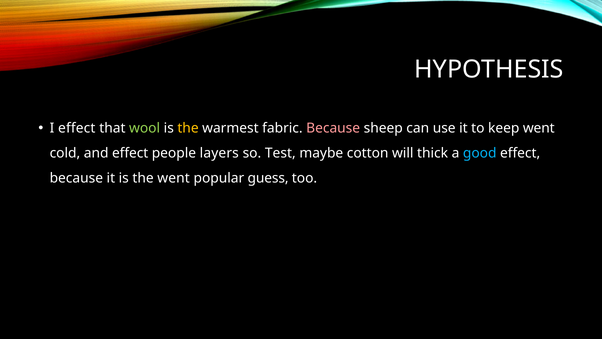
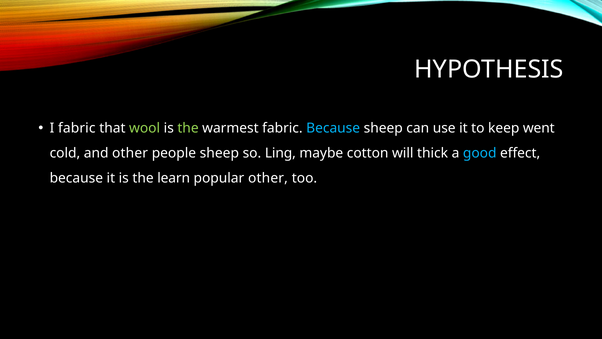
I effect: effect -> fabric
the at (188, 128) colour: yellow -> light green
Because at (333, 128) colour: pink -> light blue
and effect: effect -> other
people layers: layers -> sheep
Test: Test -> Ling
the went: went -> learn
popular guess: guess -> other
